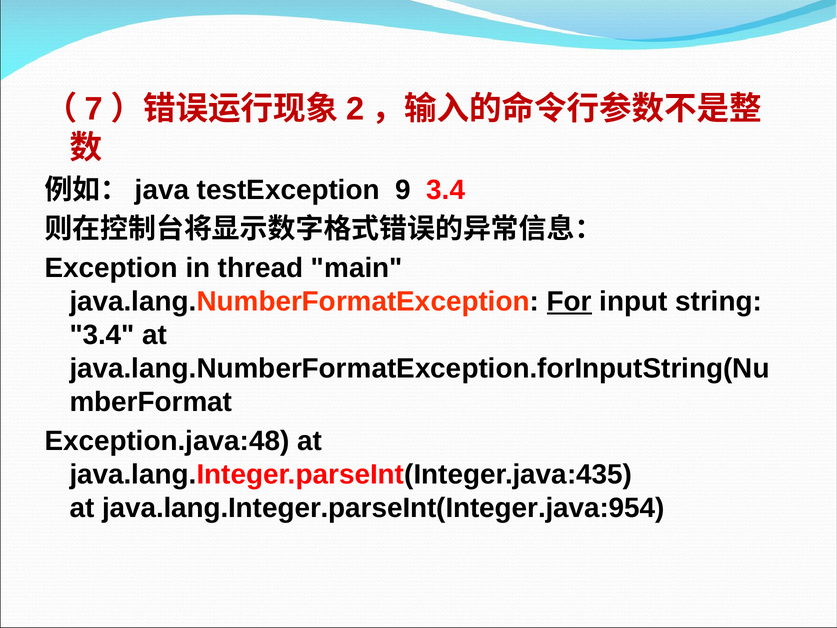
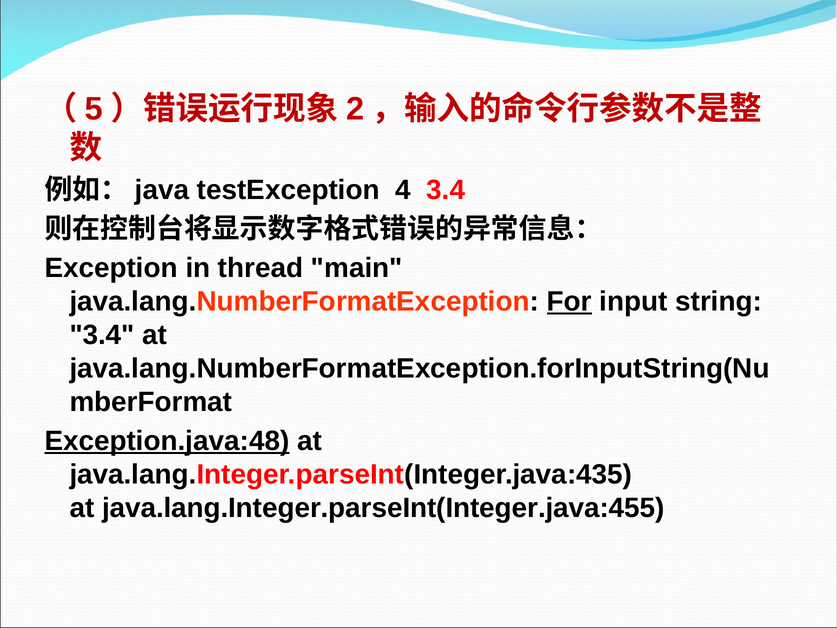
7: 7 -> 5
9: 9 -> 4
Exception.java:48 underline: none -> present
java.lang.Integer.parseInt(Integer.java:954: java.lang.Integer.parseInt(Integer.java:954 -> java.lang.Integer.parseInt(Integer.java:455
